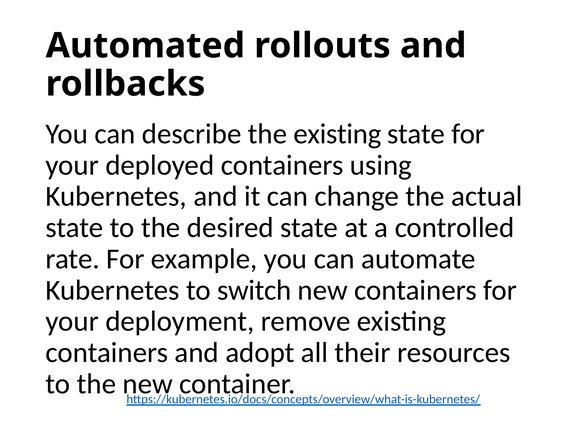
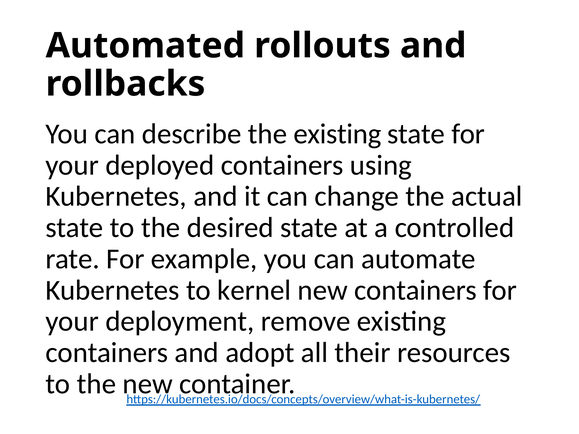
switch: switch -> kernel
